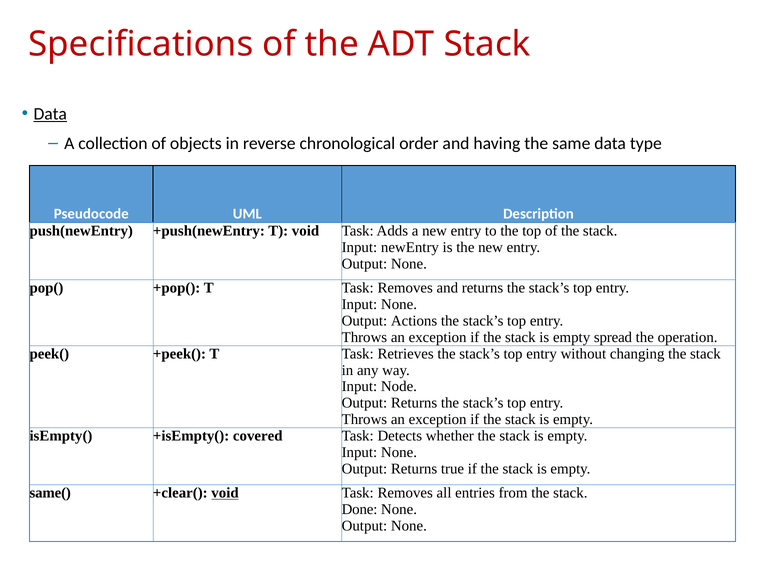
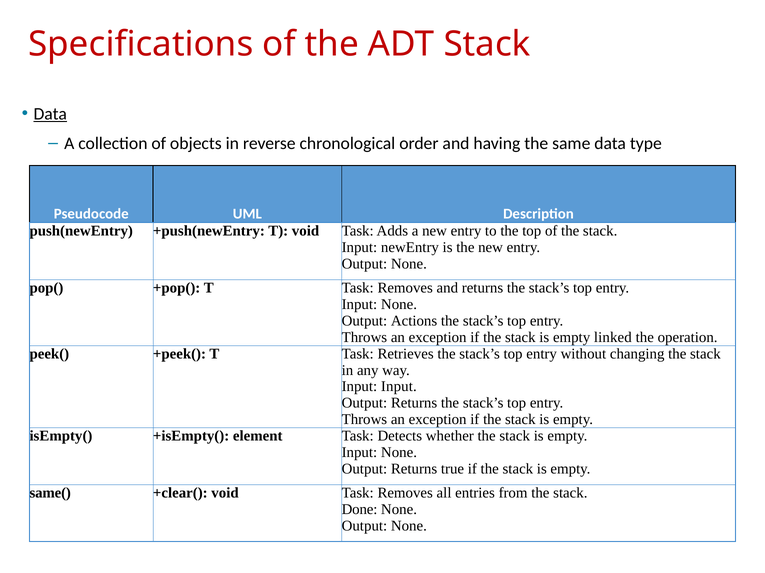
spread: spread -> linked
Input Node: Node -> Input
covered: covered -> element
void at (225, 494) underline: present -> none
